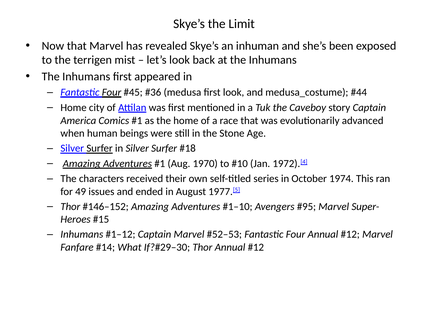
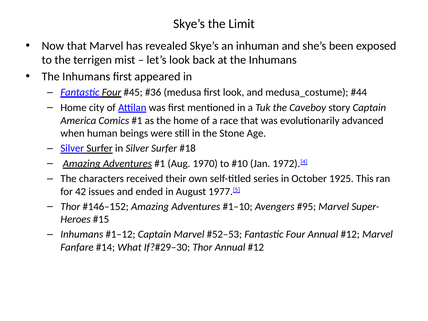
1974: 1974 -> 1925
49: 49 -> 42
